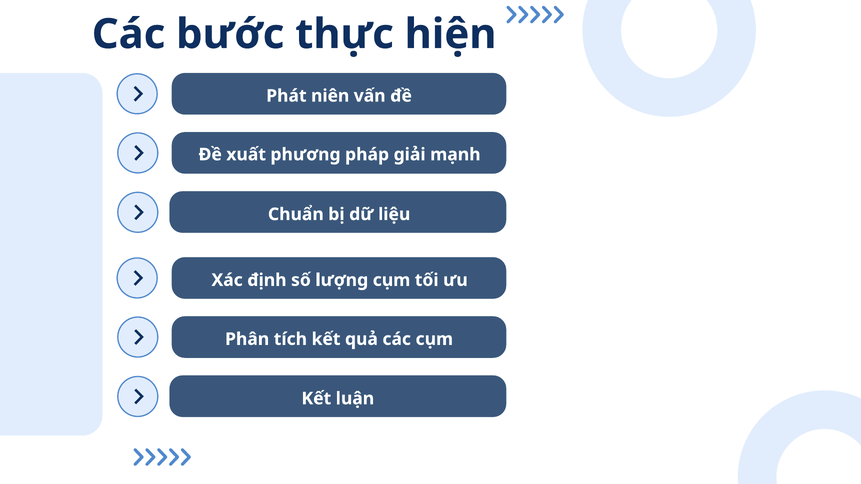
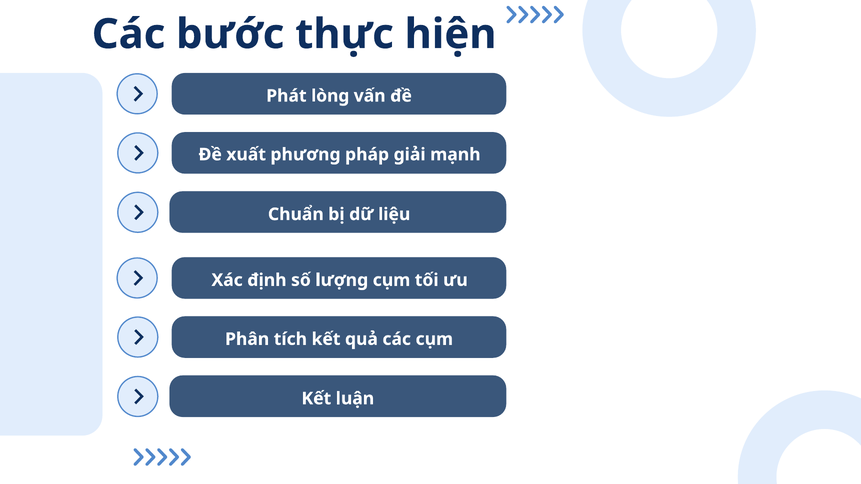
niên: niên -> lòng
